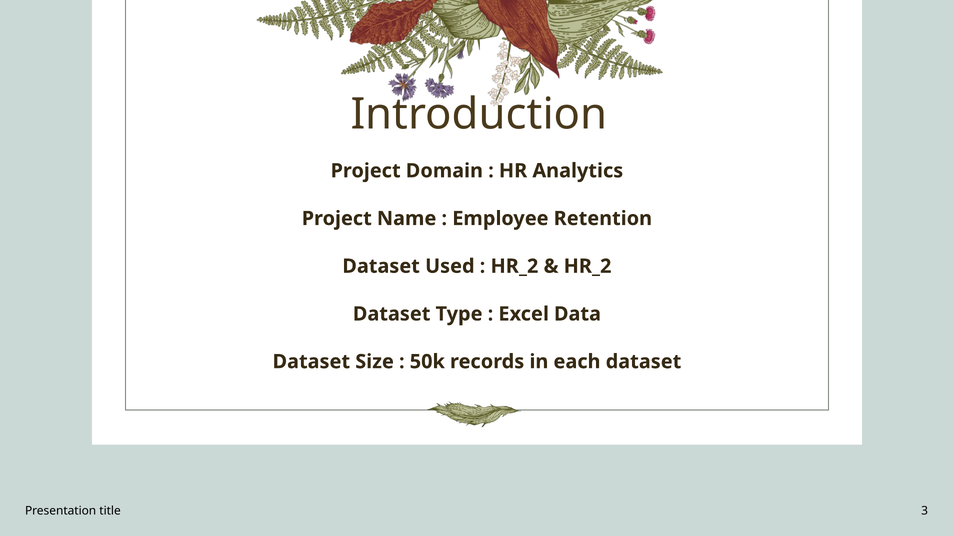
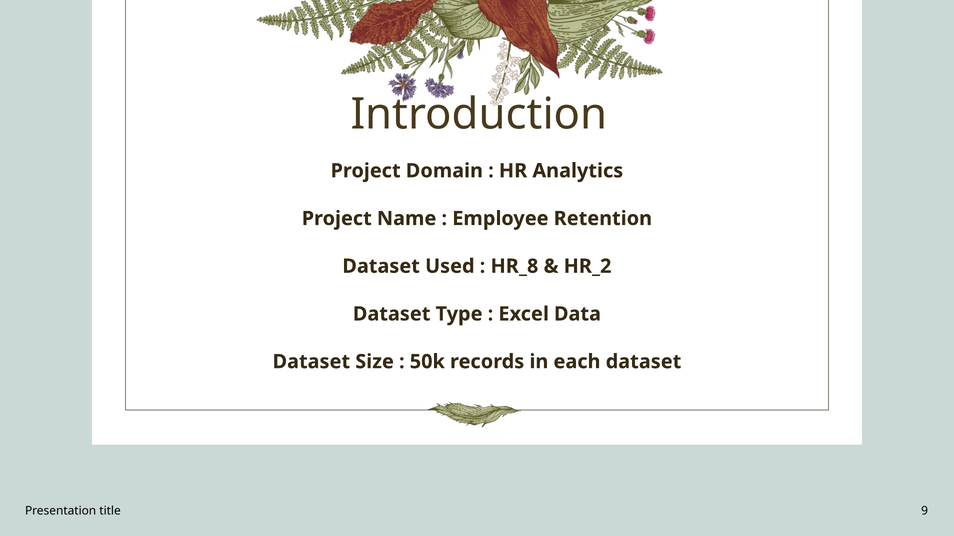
HR_2 at (514, 267): HR_2 -> HR_8
3: 3 -> 9
